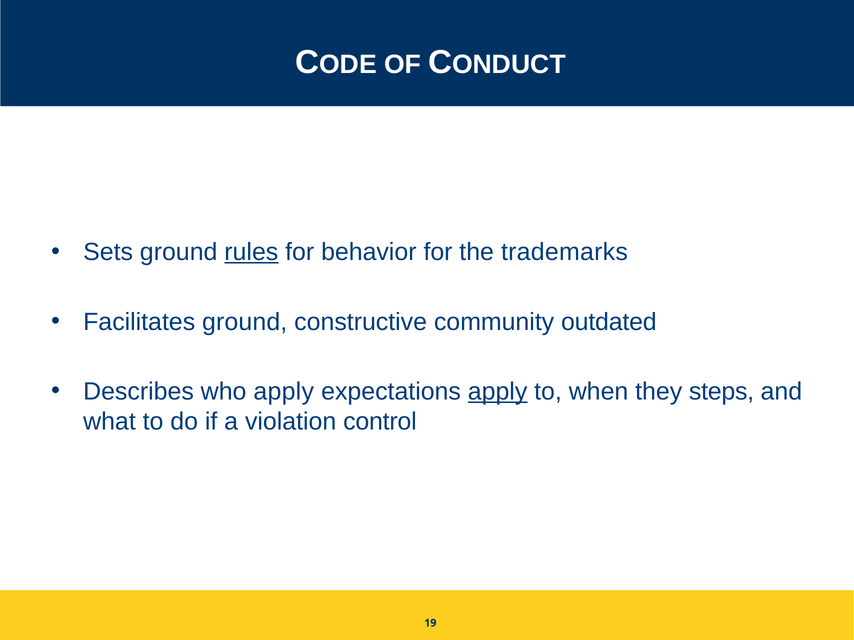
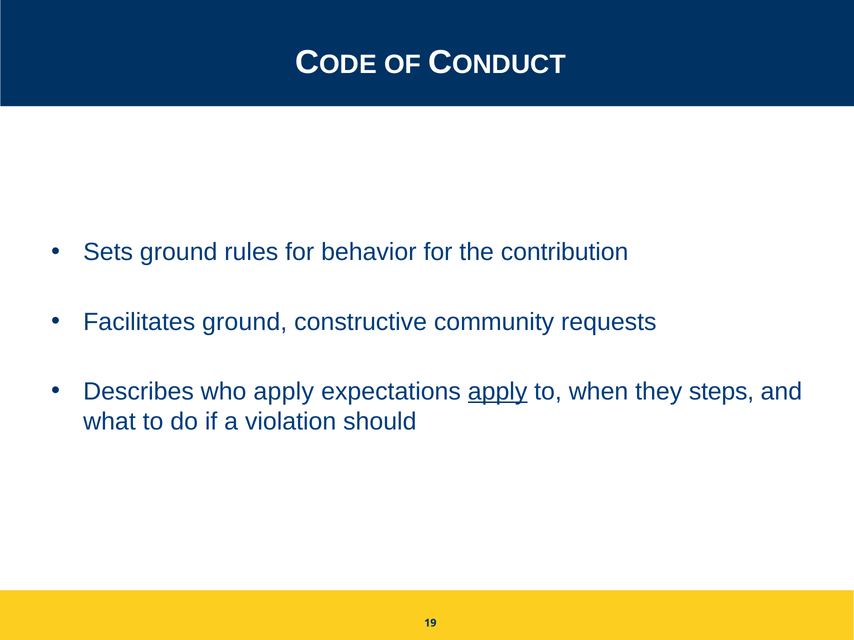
rules underline: present -> none
trademarks: trademarks -> contribution
outdated: outdated -> requests
control: control -> should
